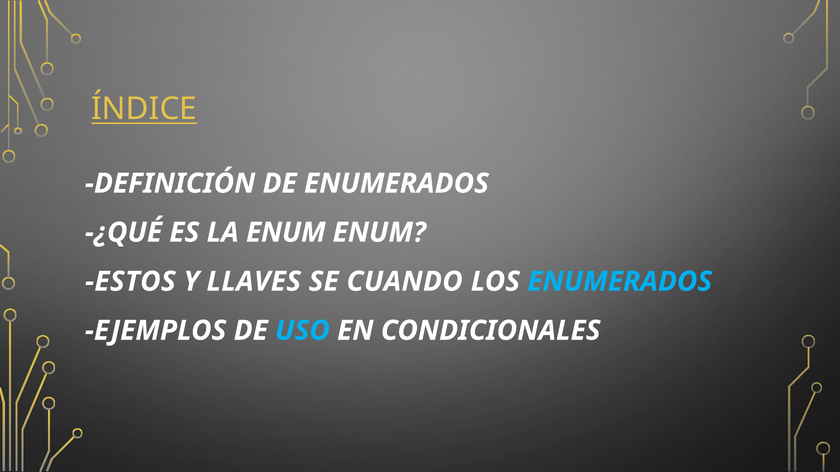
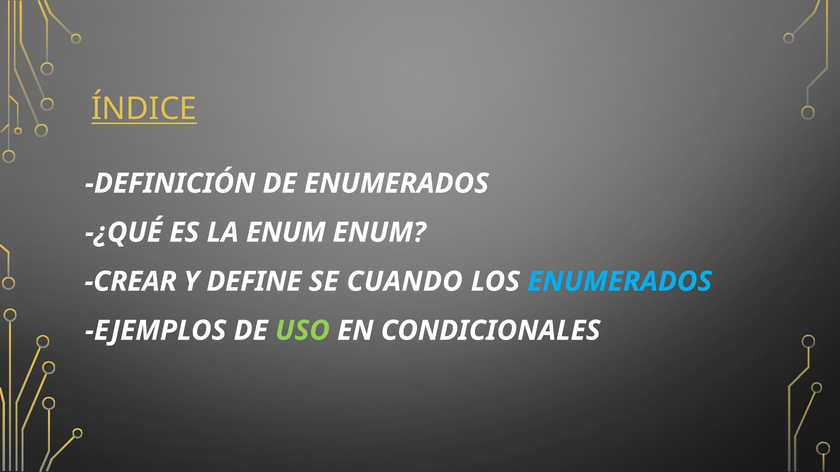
ESTOS: ESTOS -> CREAR
LLAVES: LLAVES -> DEFINE
USO colour: light blue -> light green
